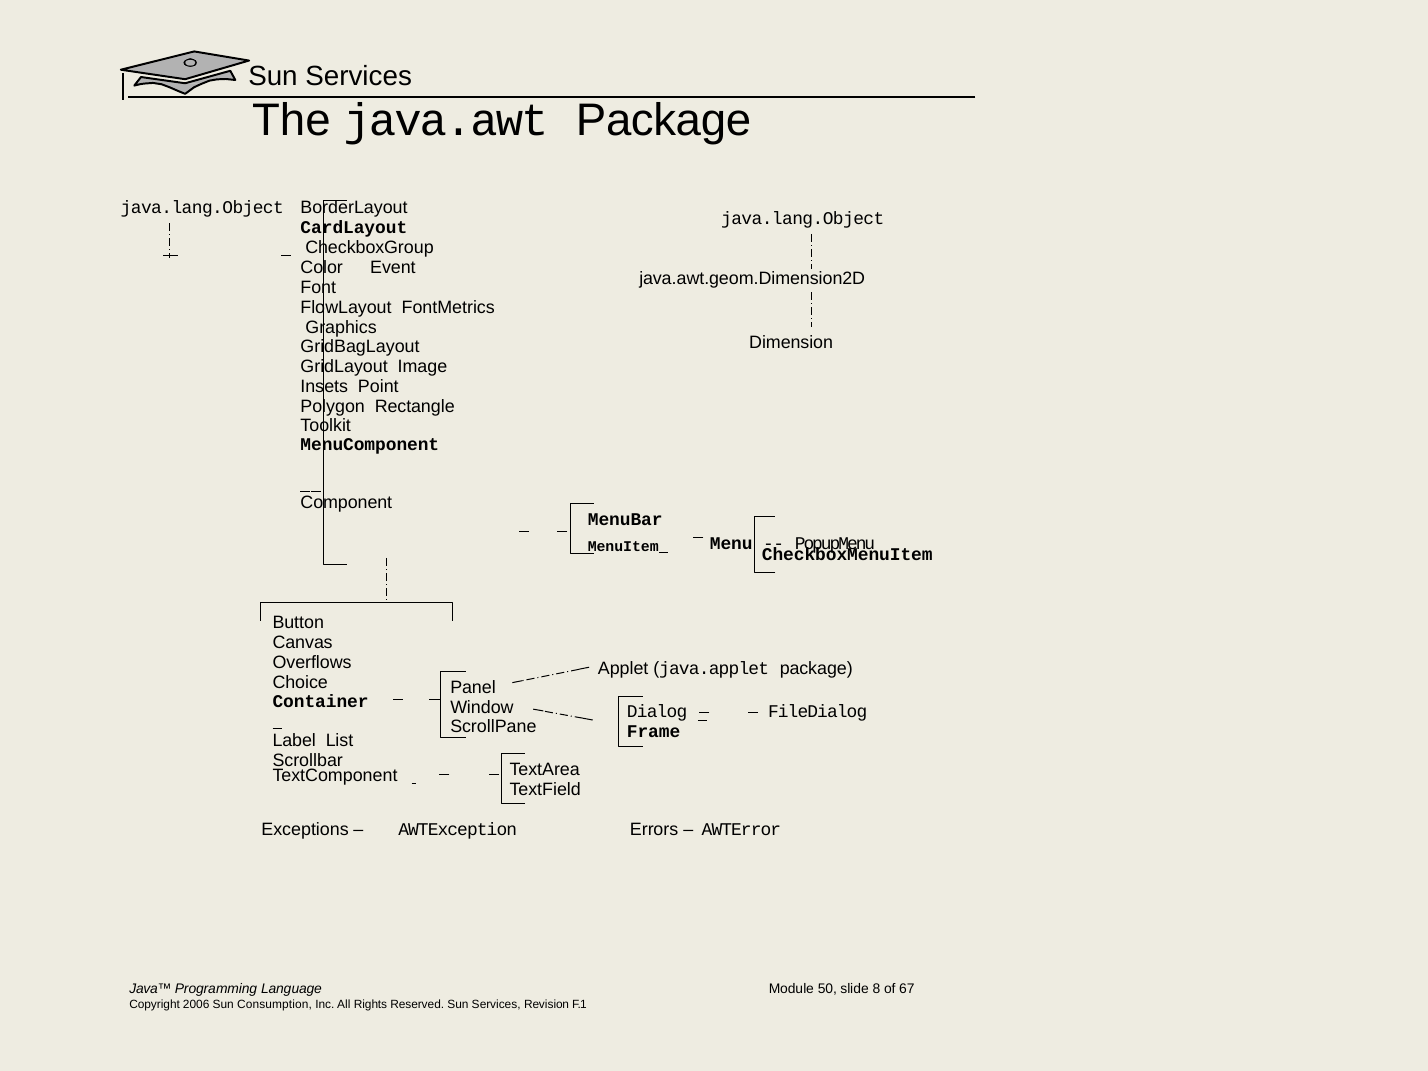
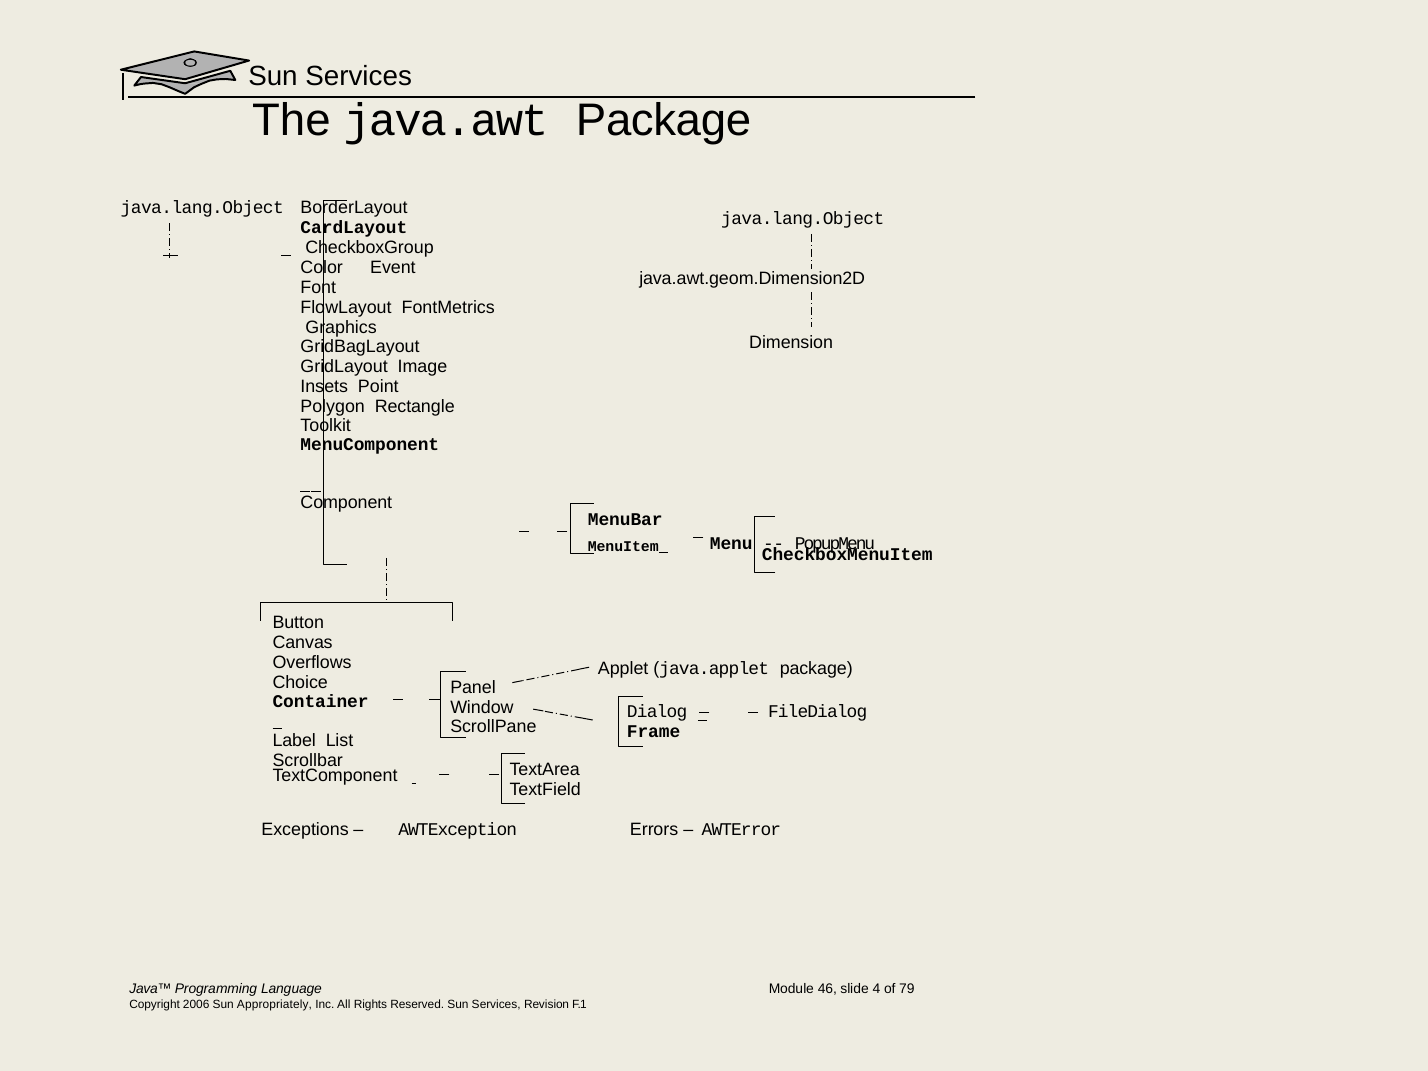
50: 50 -> 46
8: 8 -> 4
67: 67 -> 79
Consumption: Consumption -> Appropriately
